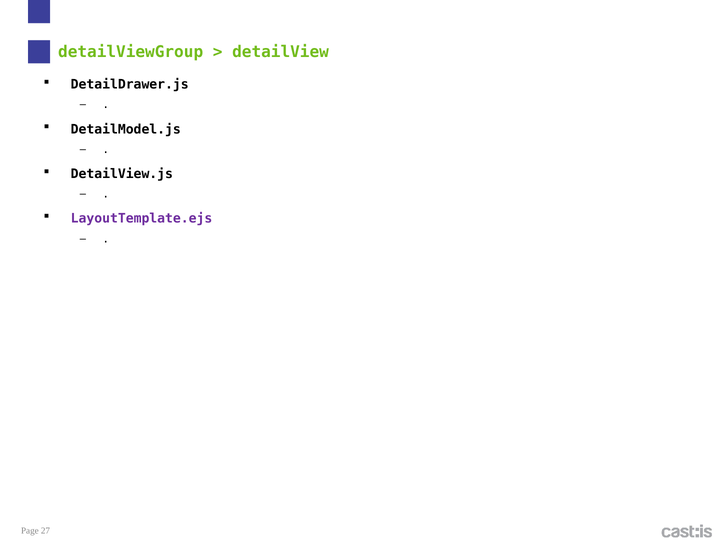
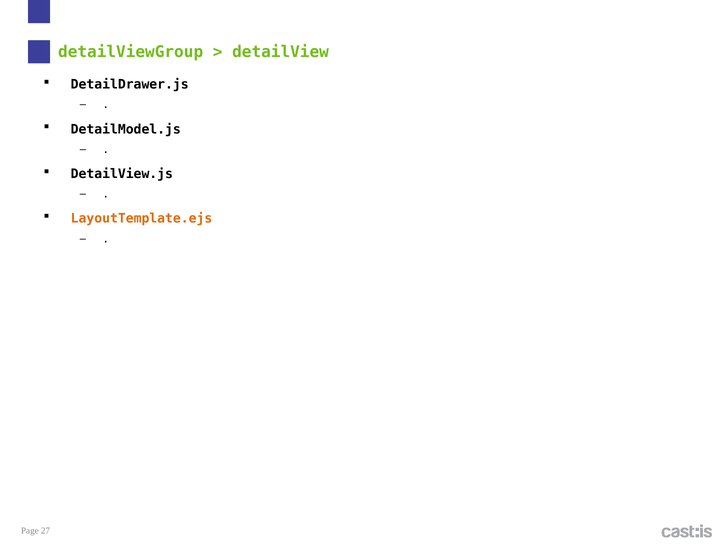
LayoutTemplate.ejs colour: purple -> orange
